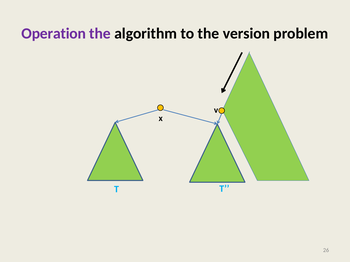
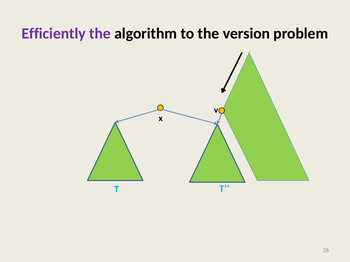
Operation: Operation -> Efficiently
